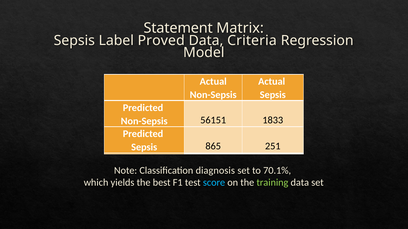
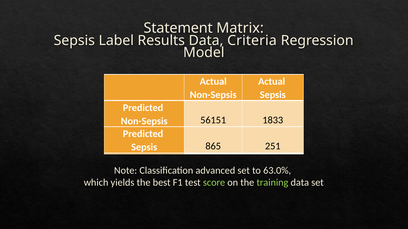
Proved: Proved -> Results
diagnosis: diagnosis -> advanced
70.1%: 70.1% -> 63.0%
score colour: light blue -> light green
